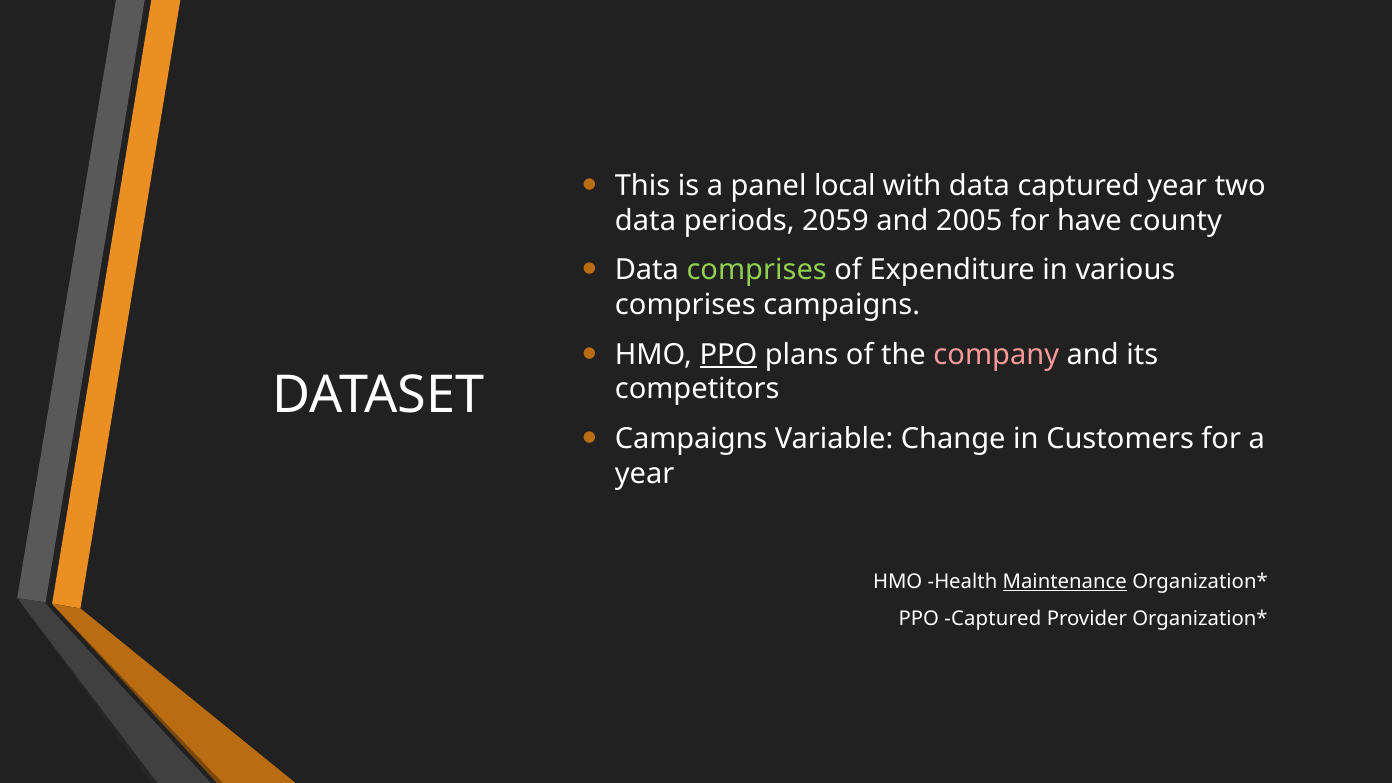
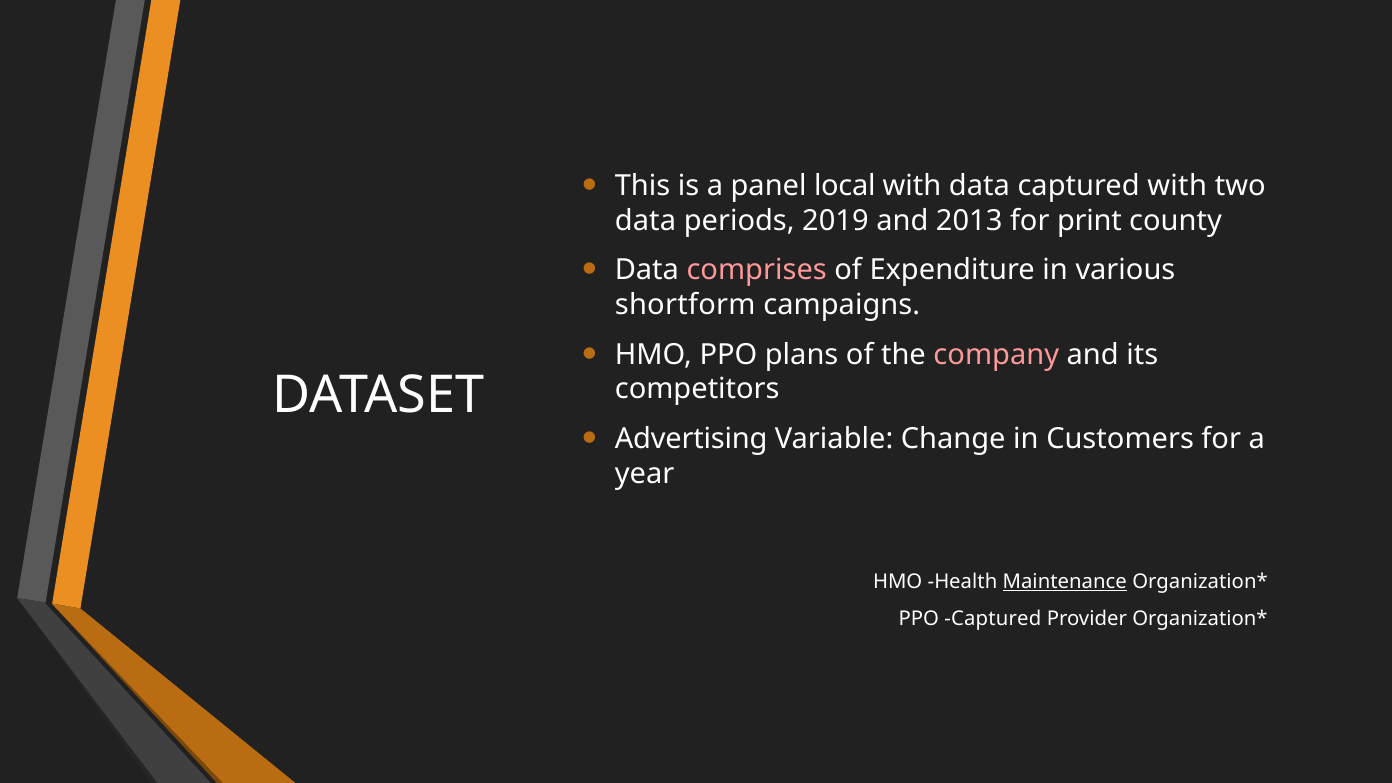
captured year: year -> with
2059: 2059 -> 2019
2005: 2005 -> 2013
have: have -> print
comprises at (757, 270) colour: light green -> pink
comprises at (685, 305): comprises -> shortform
PPO at (728, 355) underline: present -> none
Campaigns at (691, 439): Campaigns -> Advertising
